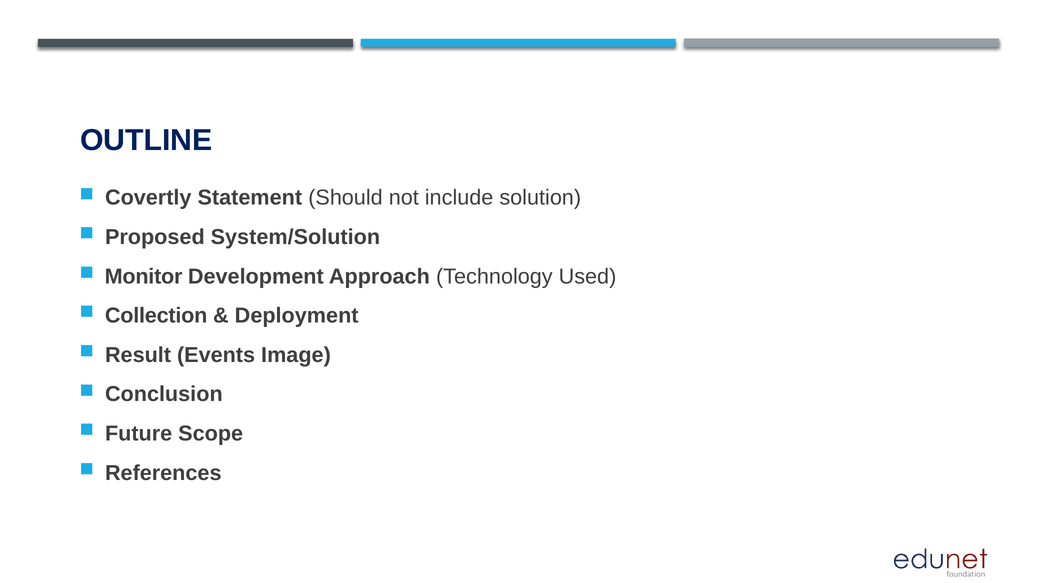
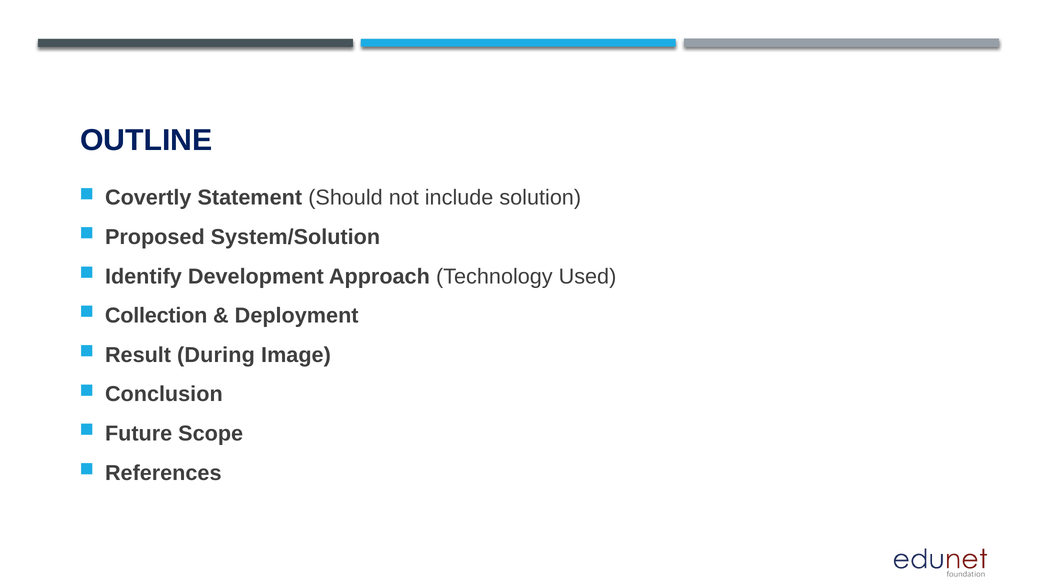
Monitor: Monitor -> Identify
Events: Events -> During
